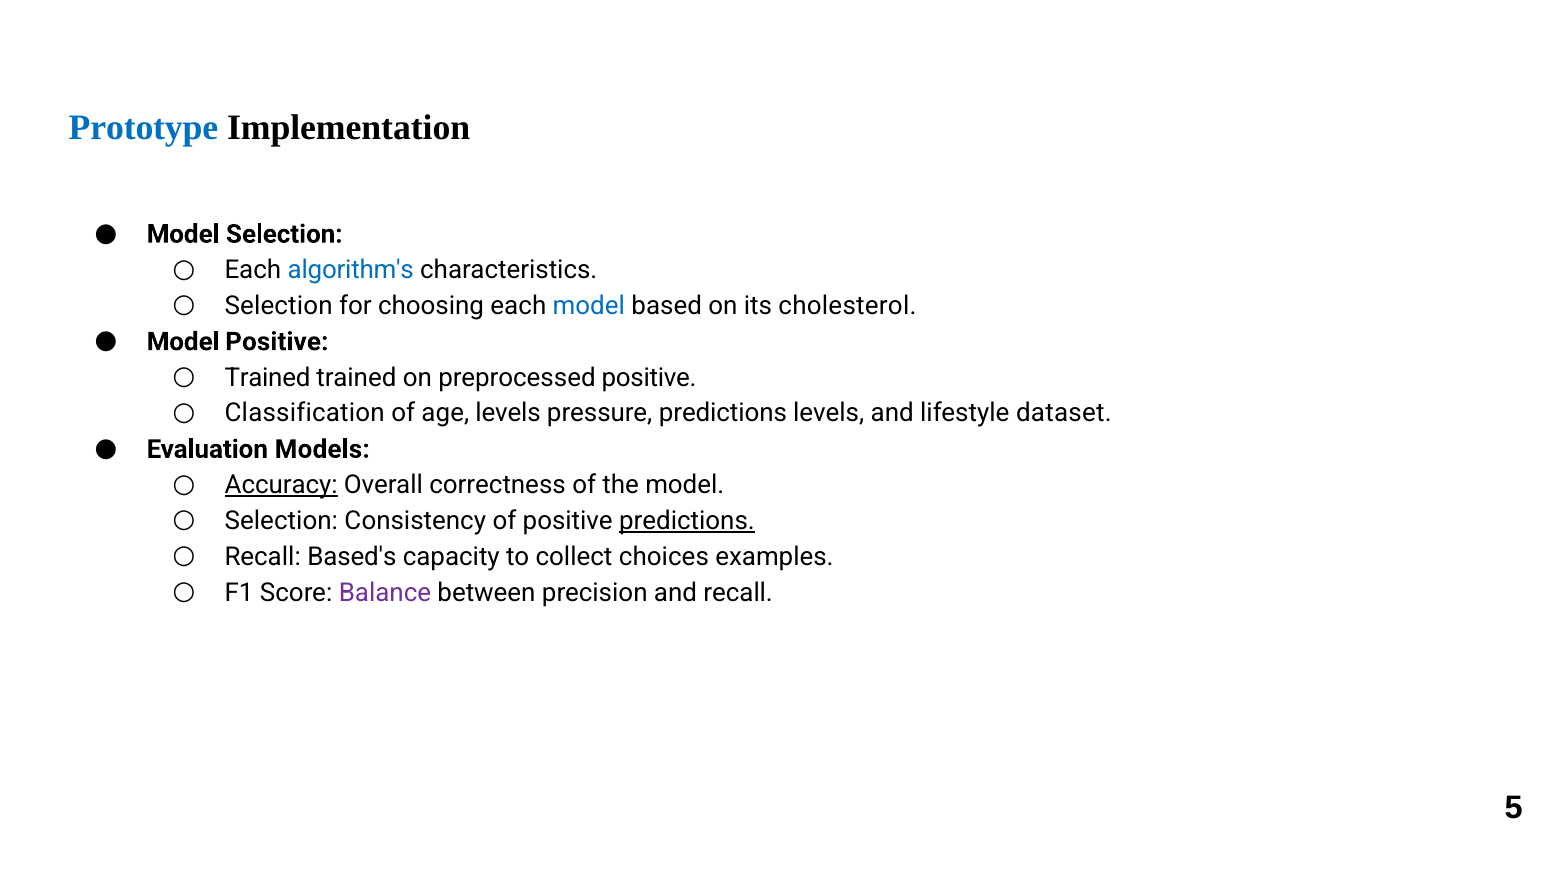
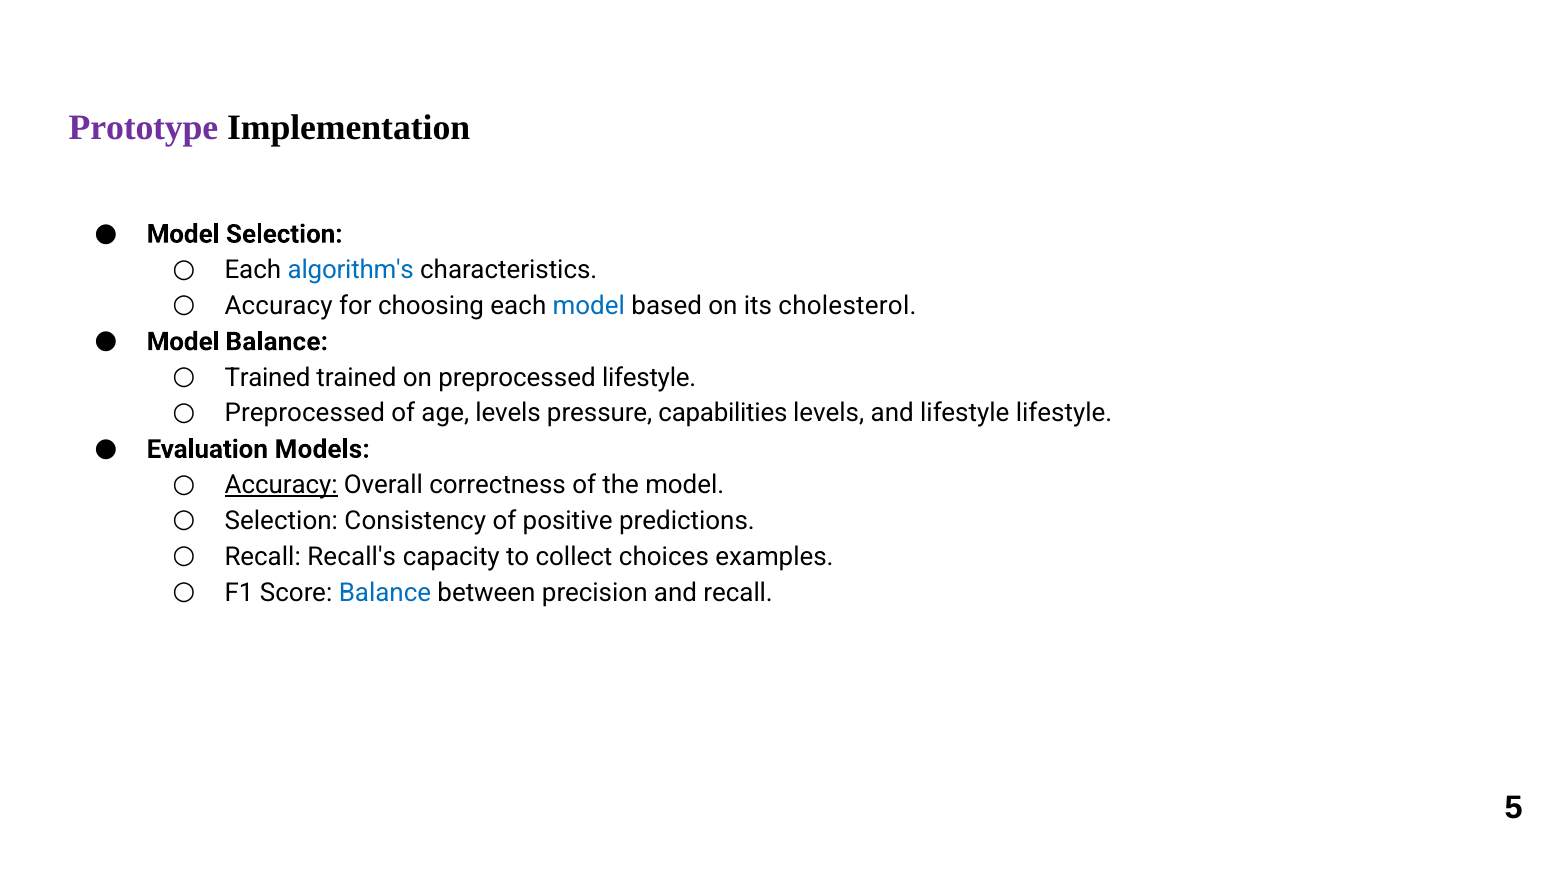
Prototype colour: blue -> purple
Selection at (279, 306): Selection -> Accuracy
Model Positive: Positive -> Balance
preprocessed positive: positive -> lifestyle
Classification at (305, 413): Classification -> Preprocessed
pressure predictions: predictions -> capabilities
lifestyle dataset: dataset -> lifestyle
predictions at (687, 521) underline: present -> none
Based's: Based's -> Recall's
Balance at (385, 593) colour: purple -> blue
